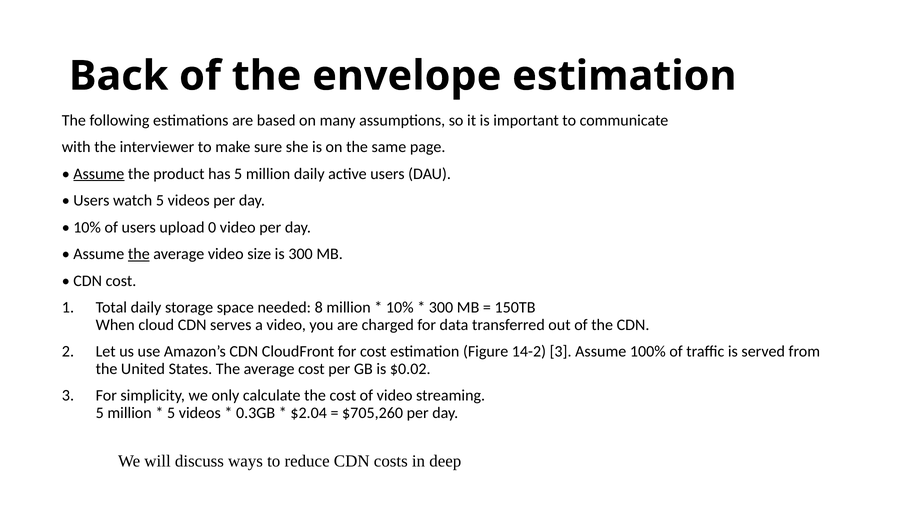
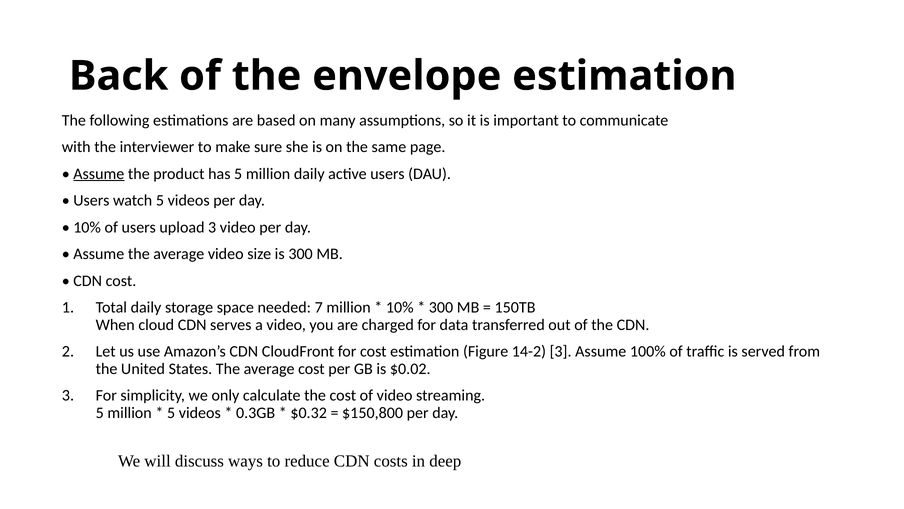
upload 0: 0 -> 3
the at (139, 254) underline: present -> none
8: 8 -> 7
$2.04: $2.04 -> $0.32
$705,260: $705,260 -> $150,800
